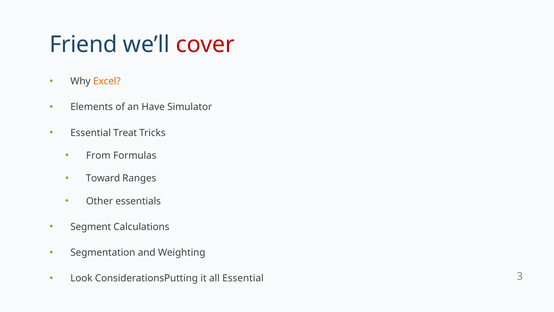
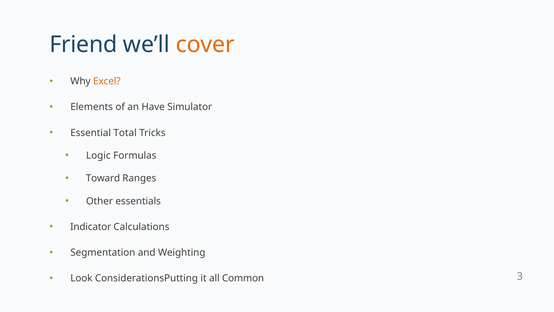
cover colour: red -> orange
Treat: Treat -> Total
From: From -> Logic
Segment: Segment -> Indicator
all Essential: Essential -> Common
